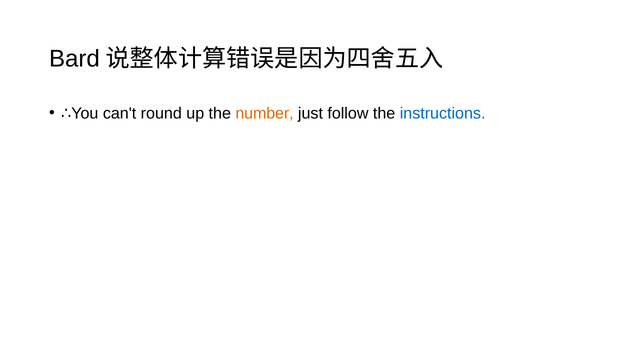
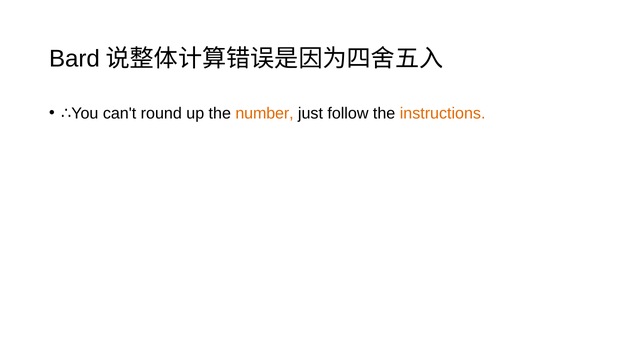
instructions colour: blue -> orange
